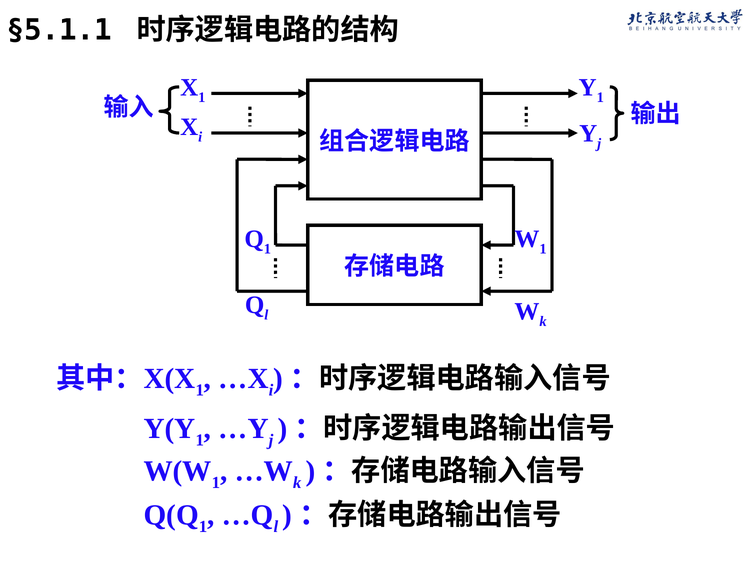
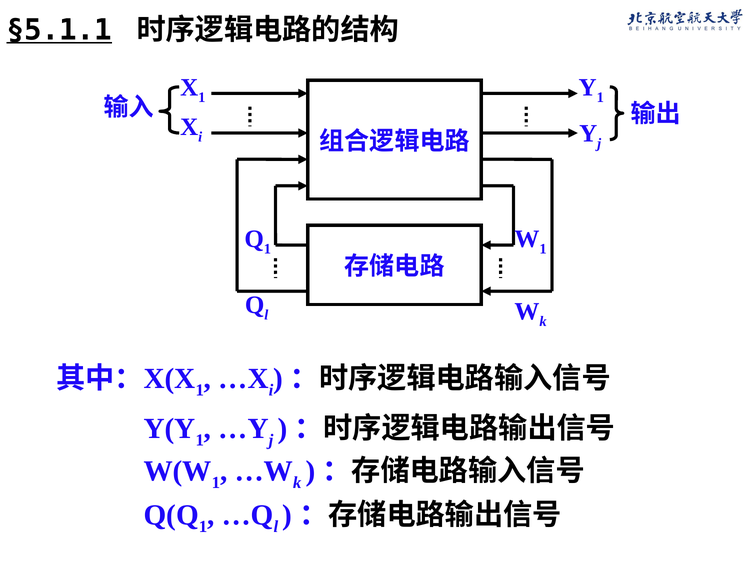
§5.1.1 underline: none -> present
